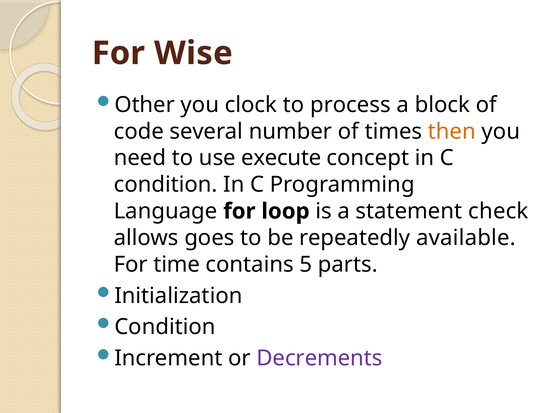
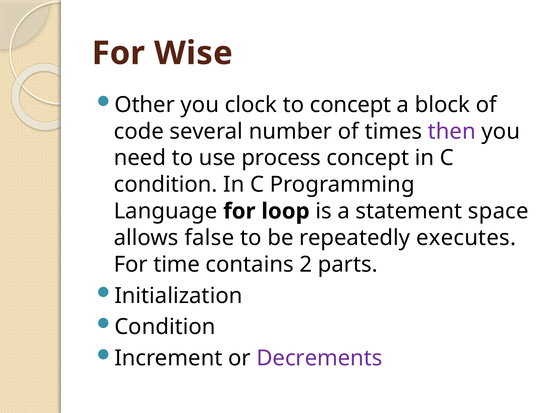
to process: process -> concept
then colour: orange -> purple
execute: execute -> process
check: check -> space
goes: goes -> false
available: available -> executes
5: 5 -> 2
